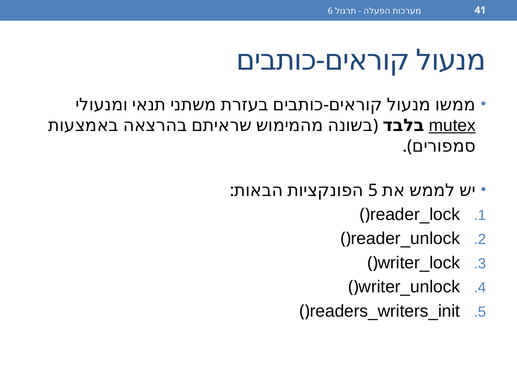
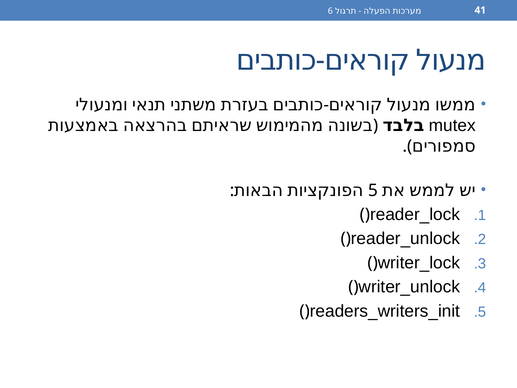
mutex underline: present -> none
